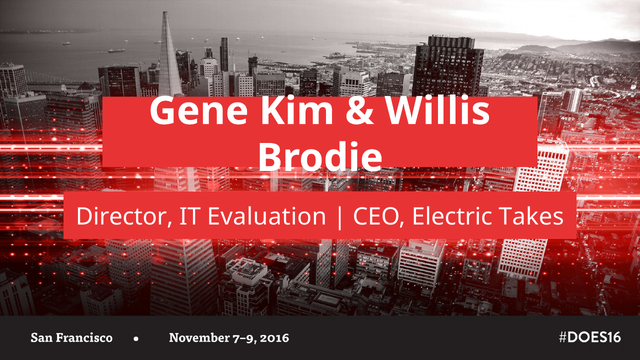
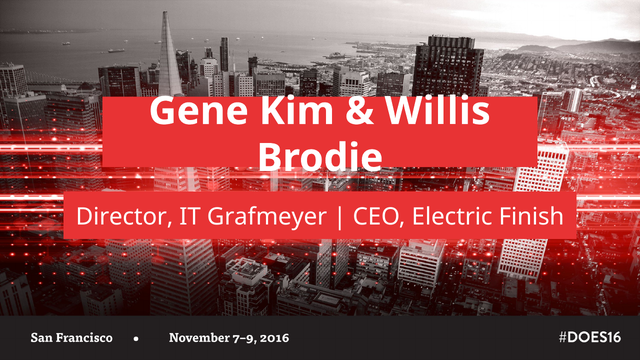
Evaluation: Evaluation -> Grafmeyer
Takes: Takes -> Finish
